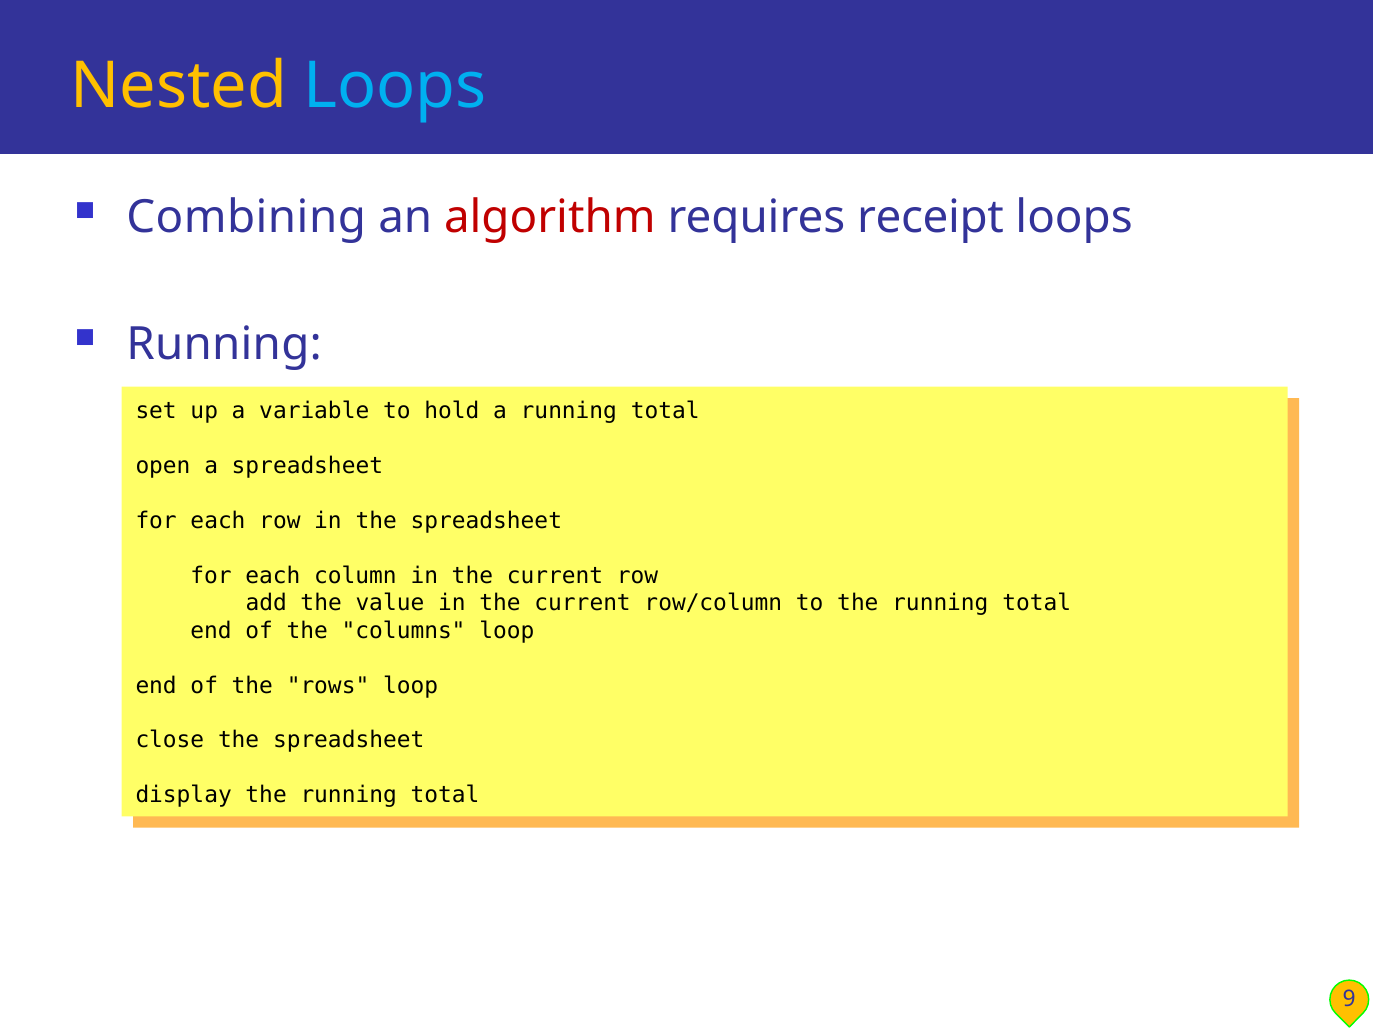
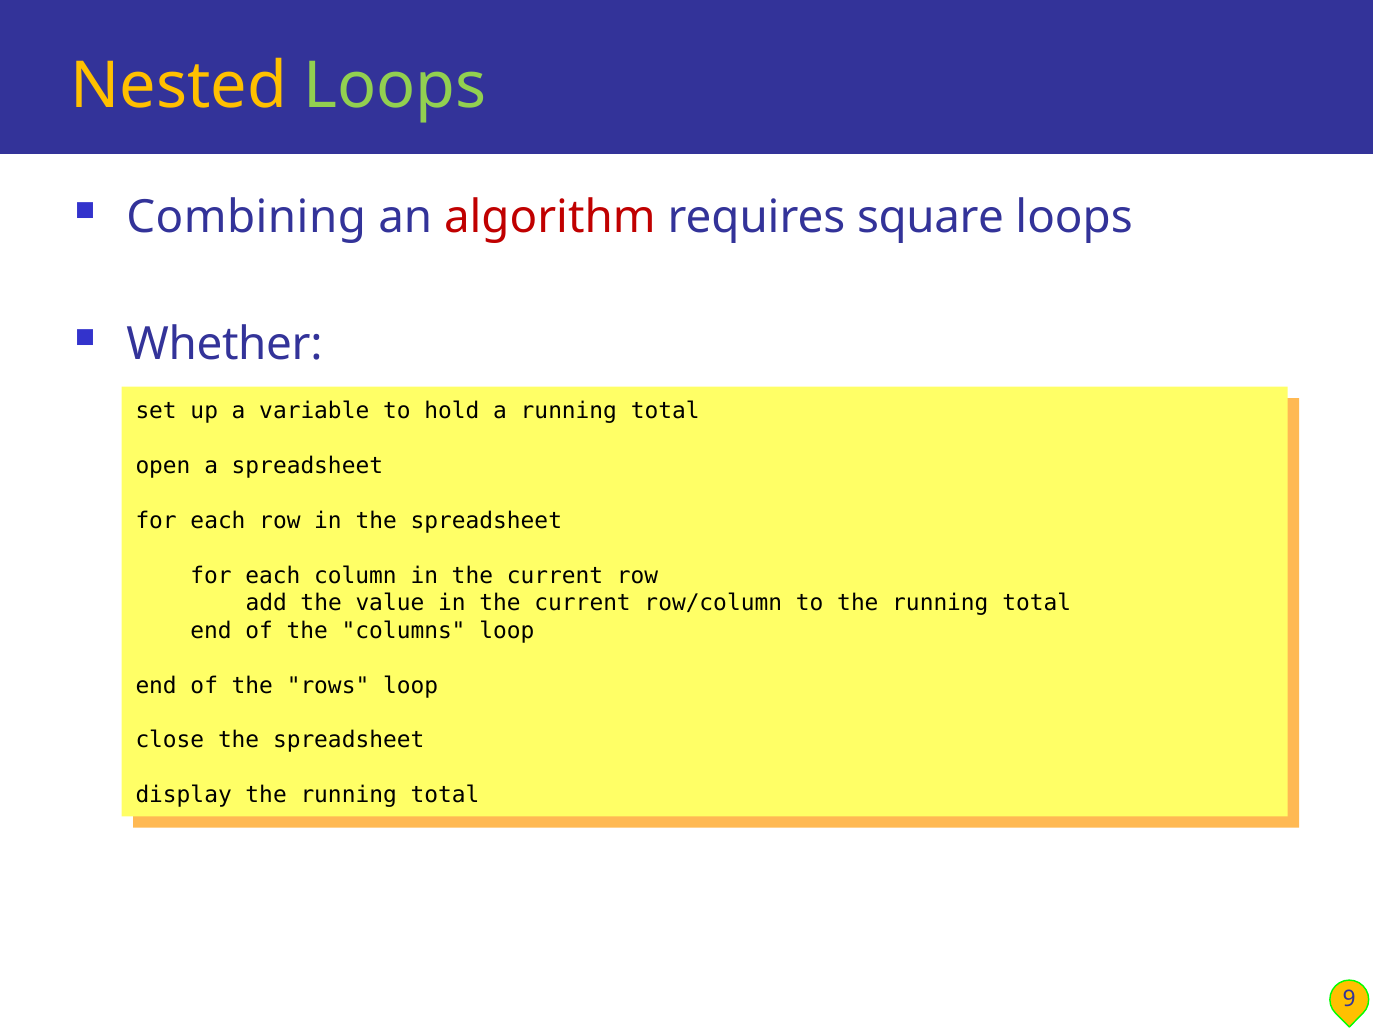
Loops at (395, 86) colour: light blue -> light green
receipt: receipt -> square
Running at (224, 344): Running -> Whether
